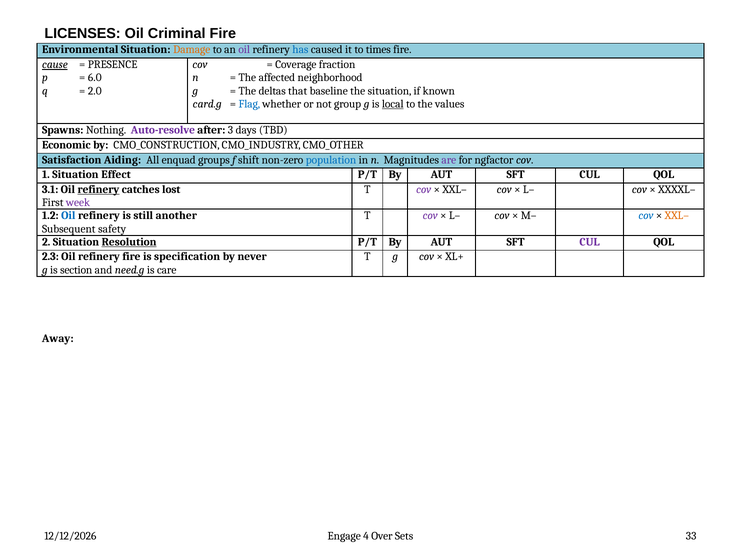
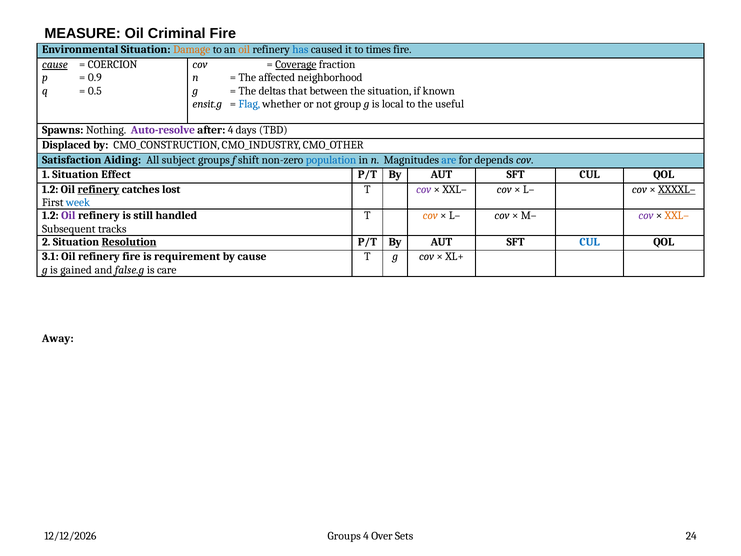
LICENSES: LICENSES -> MEASURE
oil at (244, 50) colour: purple -> orange
PRESENCE: PRESENCE -> COERCION
Coverage underline: none -> present
6.0: 6.0 -> 0.9
2.0: 2.0 -> 0.5
baseline: baseline -> between
card.g: card.g -> ensit.g
local underline: present -> none
values: values -> useful
after 3: 3 -> 4
Economic: Economic -> Displaced
enquad: enquad -> subject
are colour: purple -> blue
ngfactor: ngfactor -> depends
3.1 at (50, 189): 3.1 -> 1.2
XXXXL– underline: none -> present
week colour: purple -> blue
Oil at (68, 216) colour: blue -> purple
another: another -> handled
cov at (430, 216) colour: purple -> orange
cov at (646, 216) colour: blue -> purple
safety: safety -> tracks
CUL at (590, 242) colour: purple -> blue
2.3: 2.3 -> 3.1
specification: specification -> requirement
by never: never -> cause
section: section -> gained
need.g: need.g -> false.g
Engage at (344, 536): Engage -> Groups
33: 33 -> 24
